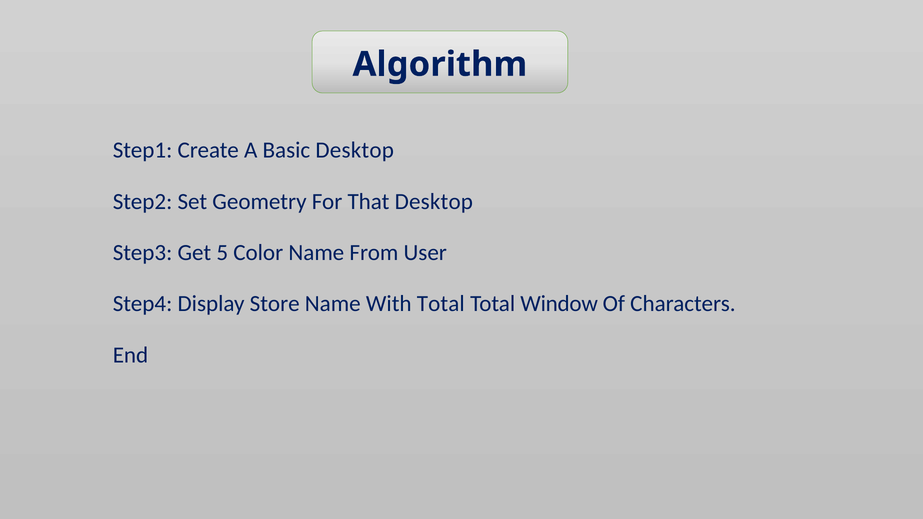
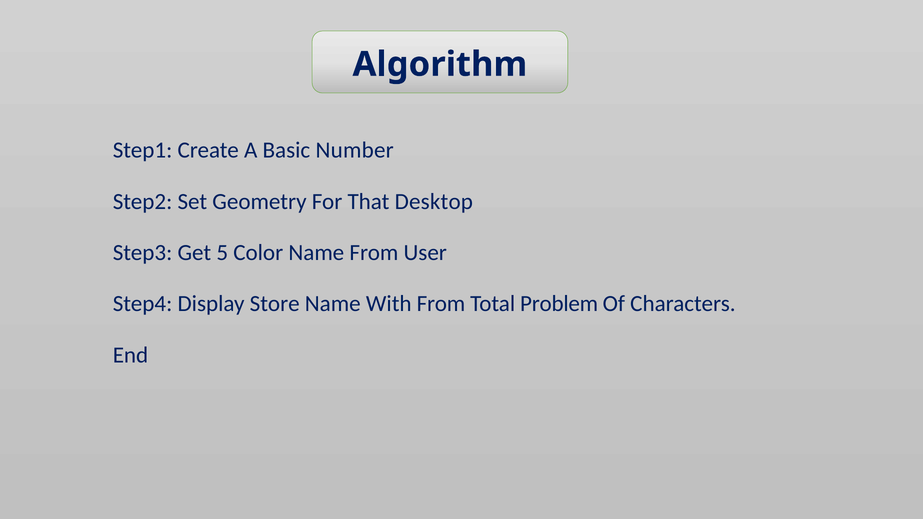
Basic Desktop: Desktop -> Number
With Total: Total -> From
Window: Window -> Problem
